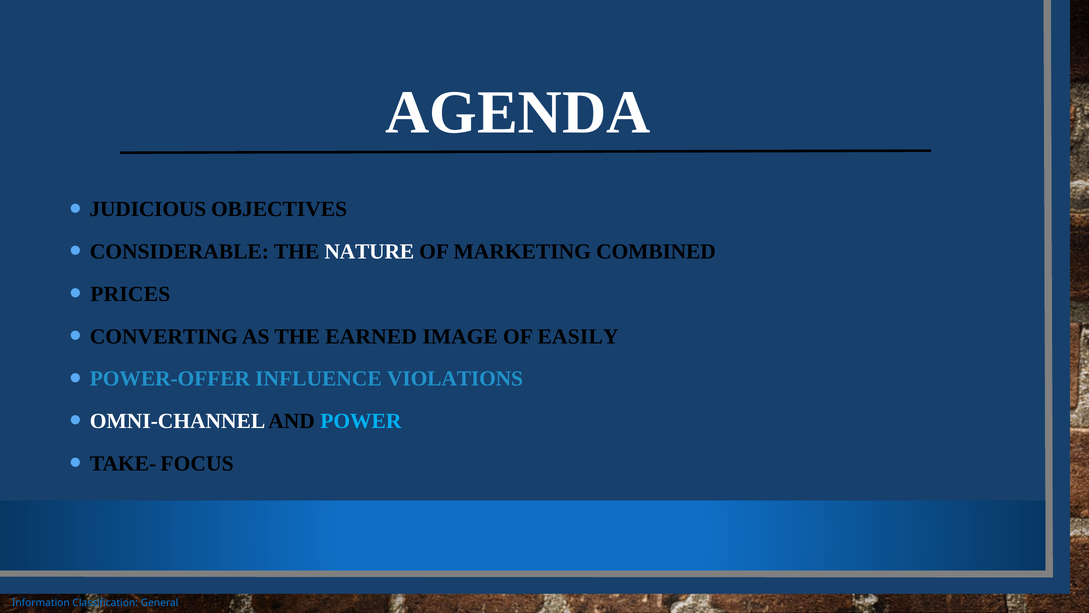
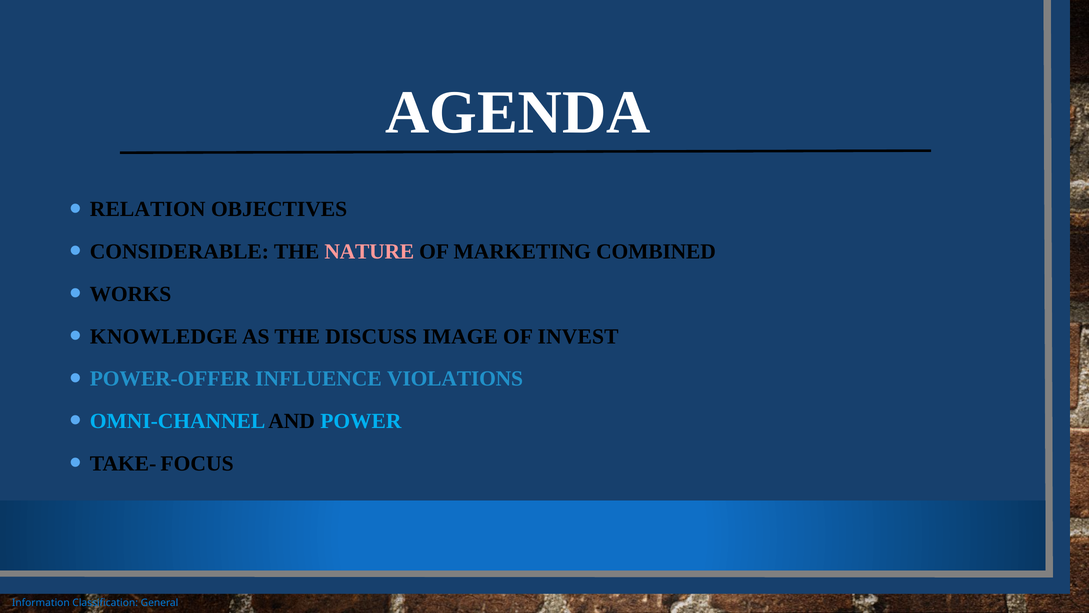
JUDICIOUS: JUDICIOUS -> RELATION
NATURE colour: white -> pink
PRICES: PRICES -> WORKS
CONVERTING: CONVERTING -> KNOWLEDGE
EARNED: EARNED -> DISCUSS
EASILY: EASILY -> INVEST
OMNI-CHANNEL colour: white -> light blue
